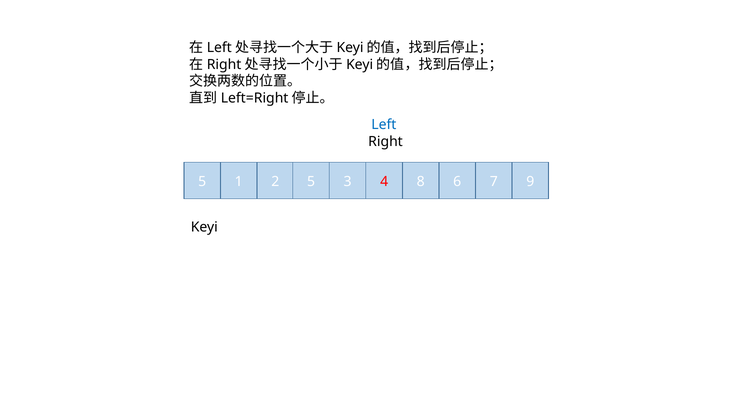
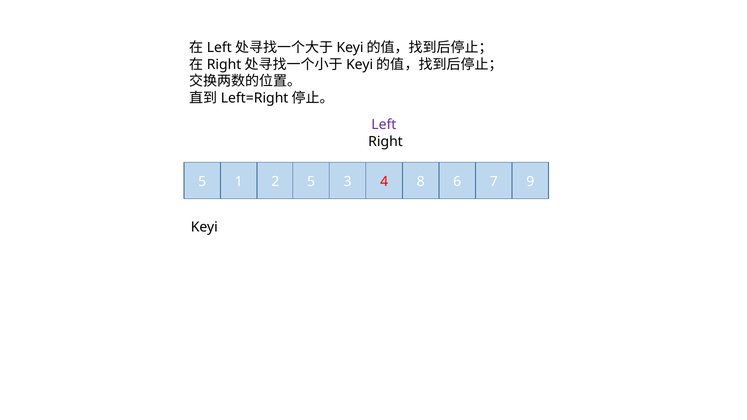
Left colour: blue -> purple
